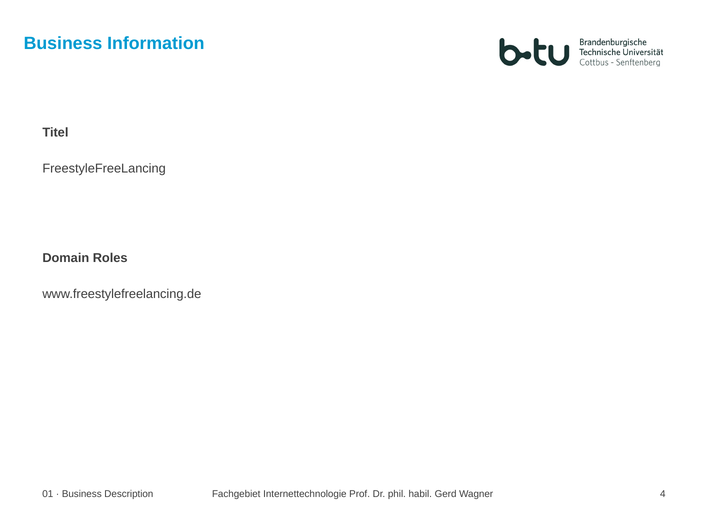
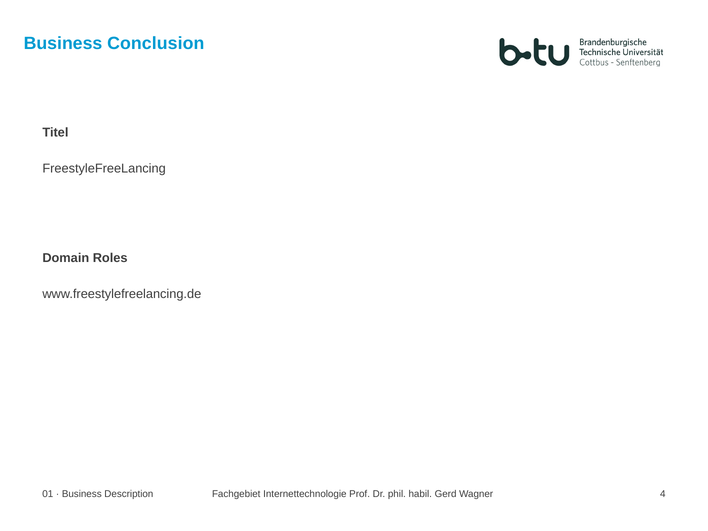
Information: Information -> Conclusion
